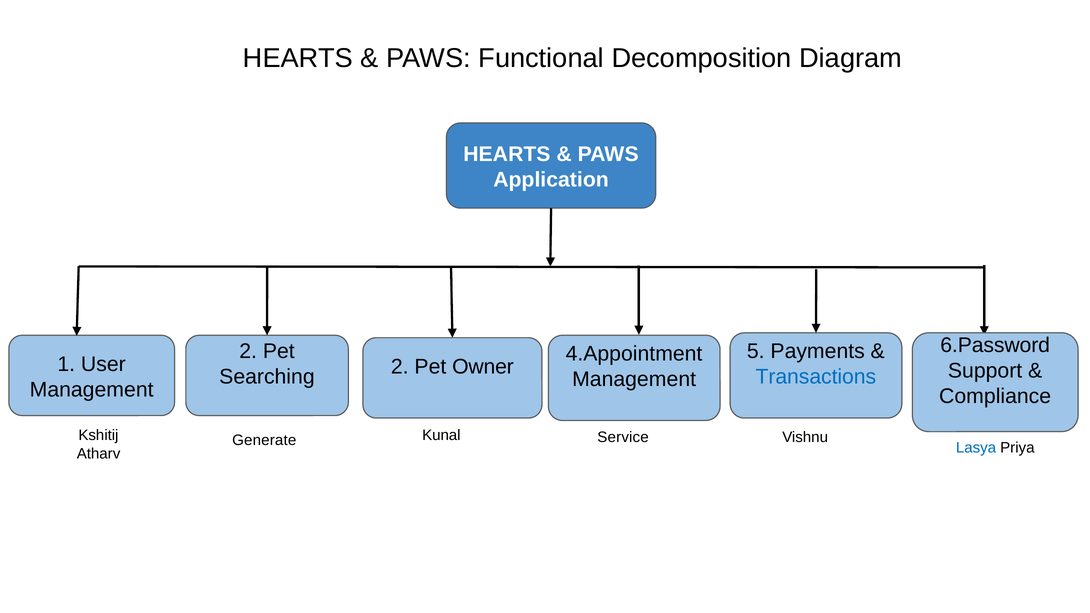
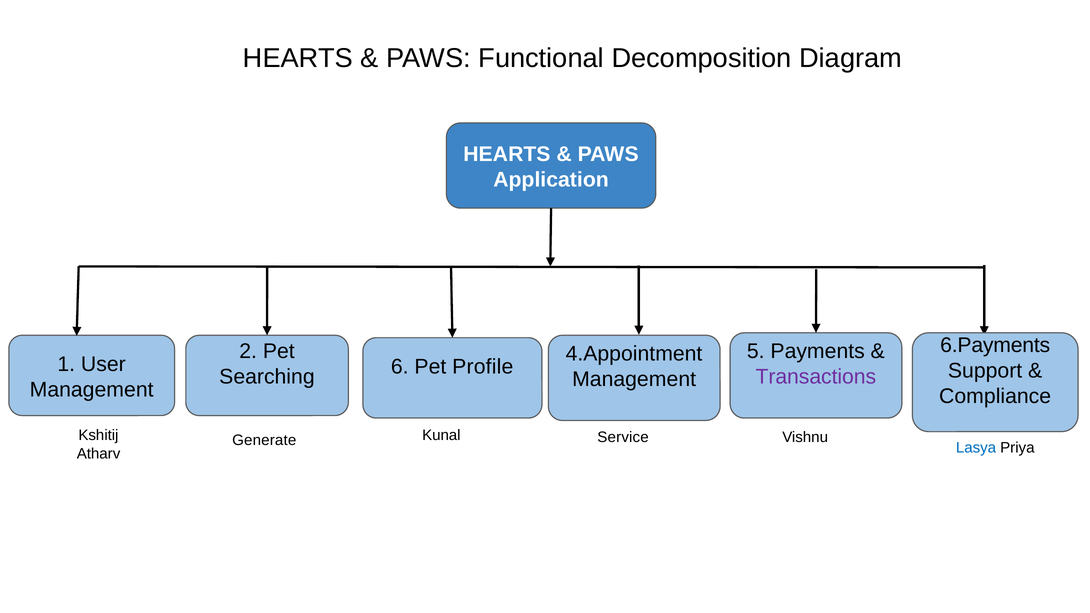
6.Password: 6.Password -> 6.Payments
Searching 2: 2 -> 6
Owner: Owner -> Profile
Transactions colour: blue -> purple
